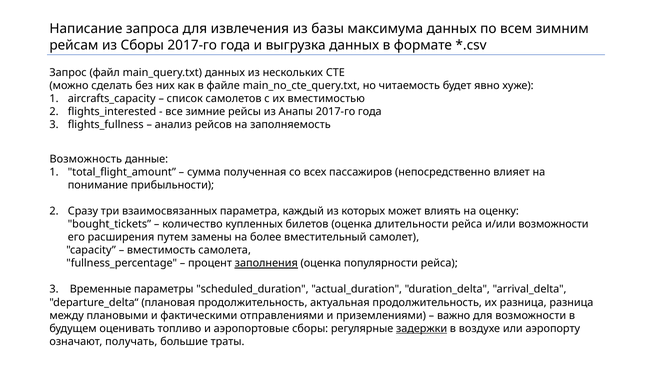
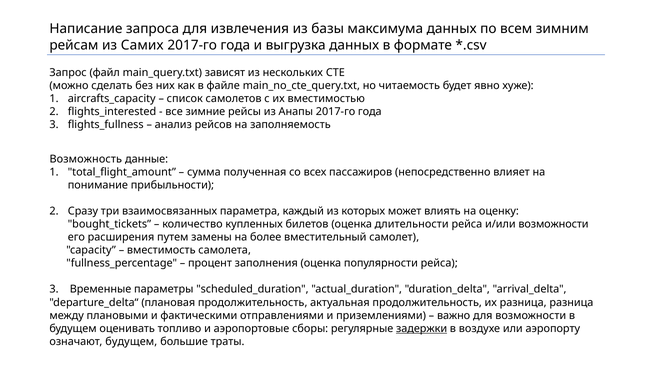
из Сборы: Сборы -> Самих
main_query.txt данных: данных -> зависят
заполнения underline: present -> none
означают получать: получать -> будущем
